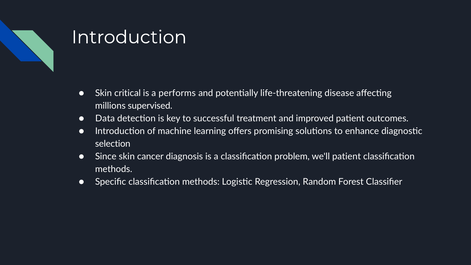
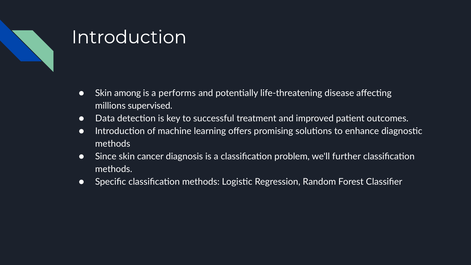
critical: critical -> among
selection at (113, 144): selection -> methods
we'll patient: patient -> further
